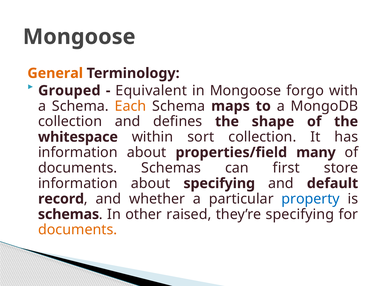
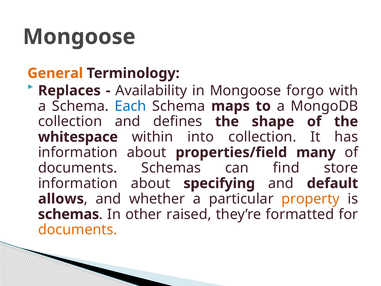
Grouped: Grouped -> Replaces
Equivalent: Equivalent -> Availability
Each colour: orange -> blue
sort: sort -> into
first: first -> find
record: record -> allows
property colour: blue -> orange
they’re specifying: specifying -> formatted
